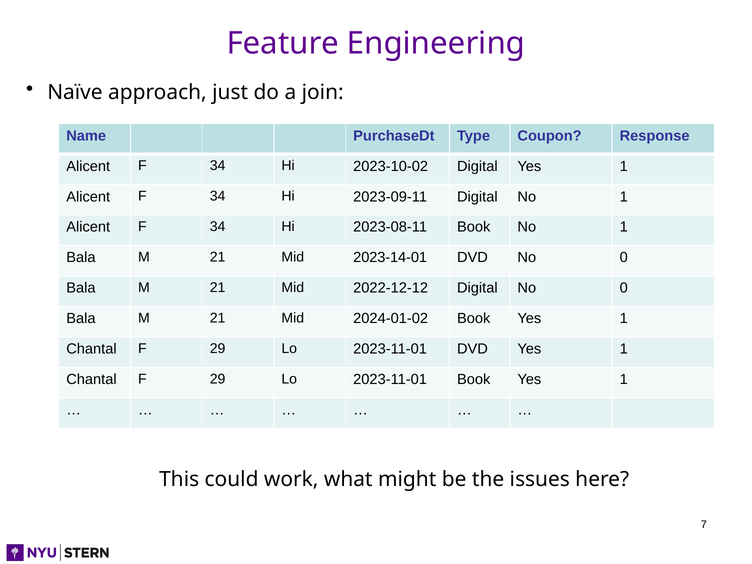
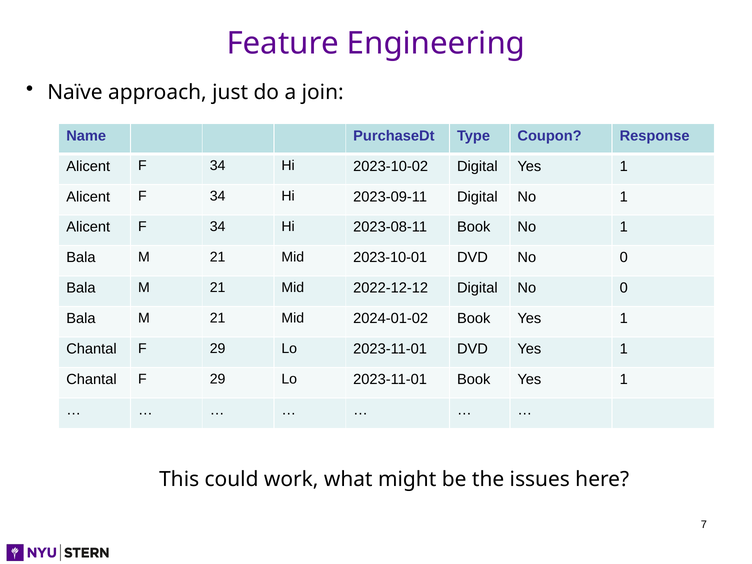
2023-14-01: 2023-14-01 -> 2023-10-01
